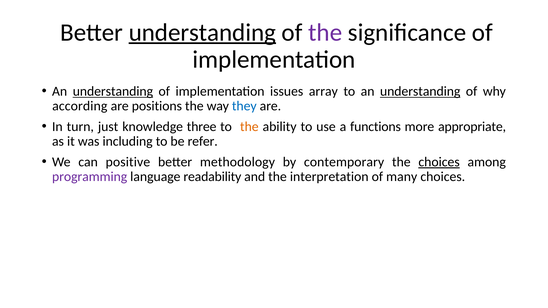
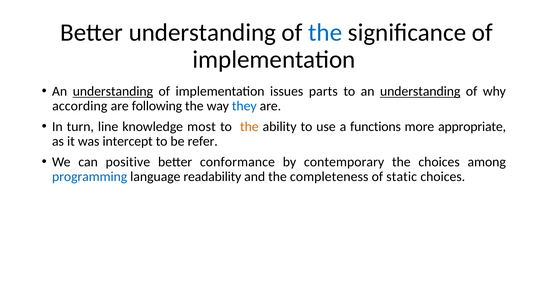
understanding at (202, 32) underline: present -> none
the at (325, 32) colour: purple -> blue
array: array -> parts
positions: positions -> following
just: just -> line
three: three -> most
including: including -> intercept
methodology: methodology -> conformance
choices at (439, 162) underline: present -> none
programming colour: purple -> blue
interpretation: interpretation -> completeness
many: many -> static
